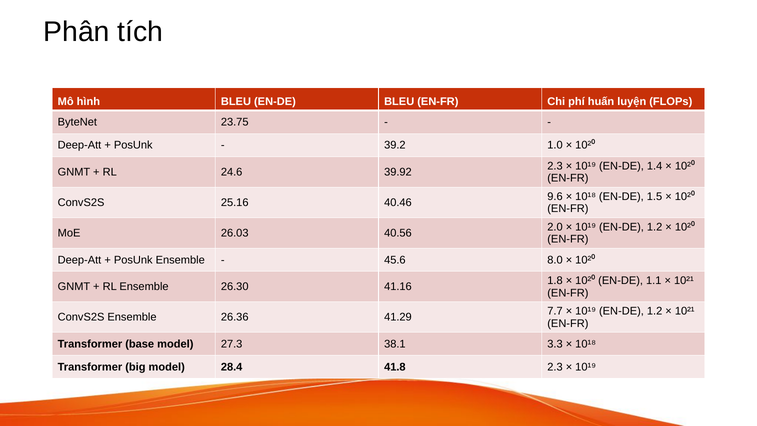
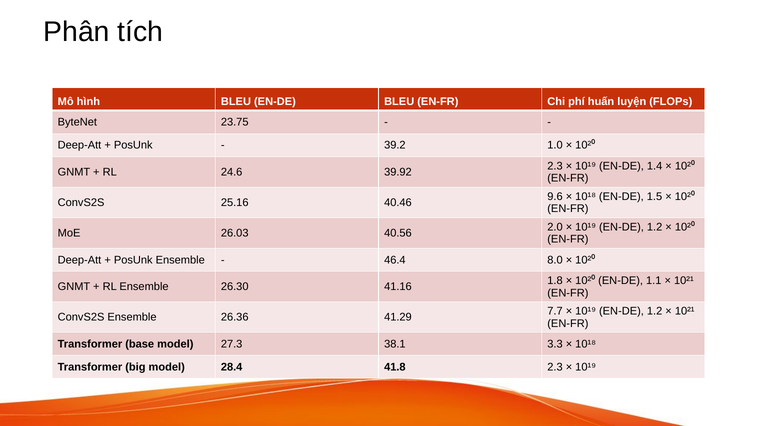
45.6: 45.6 -> 46.4
